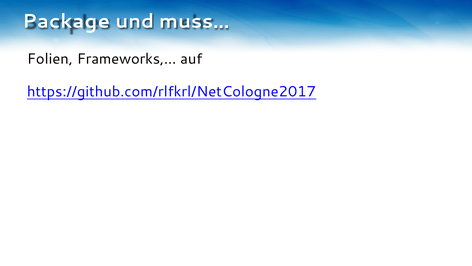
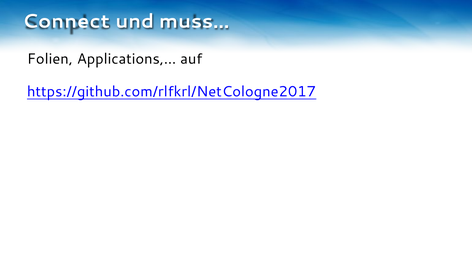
Package: Package -> Connect
Frameworks,…: Frameworks,… -> Applications,…
